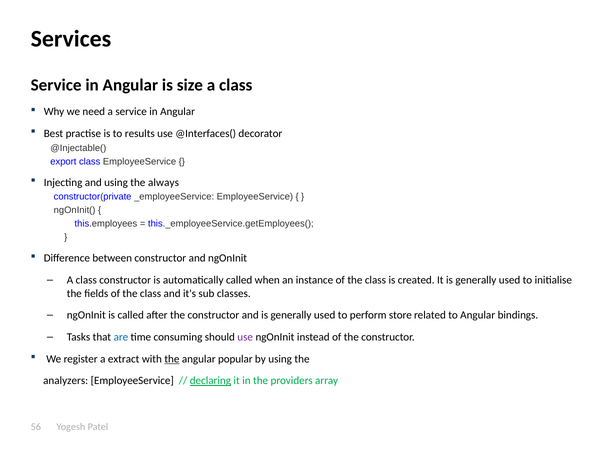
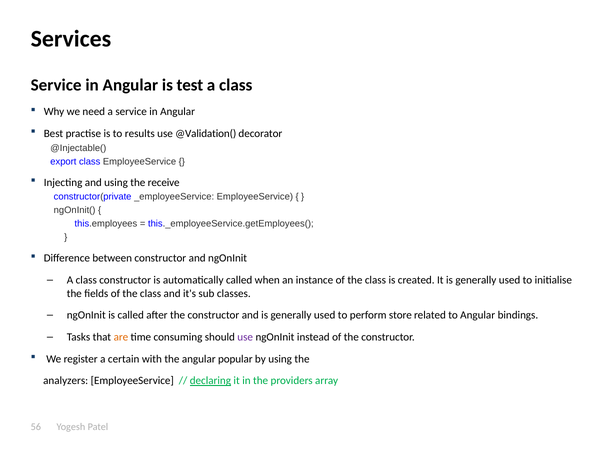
size: size -> test
@Interfaces(: @Interfaces( -> @Validation(
always: always -> receive
are colour: blue -> orange
extract: extract -> certain
the at (172, 359) underline: present -> none
